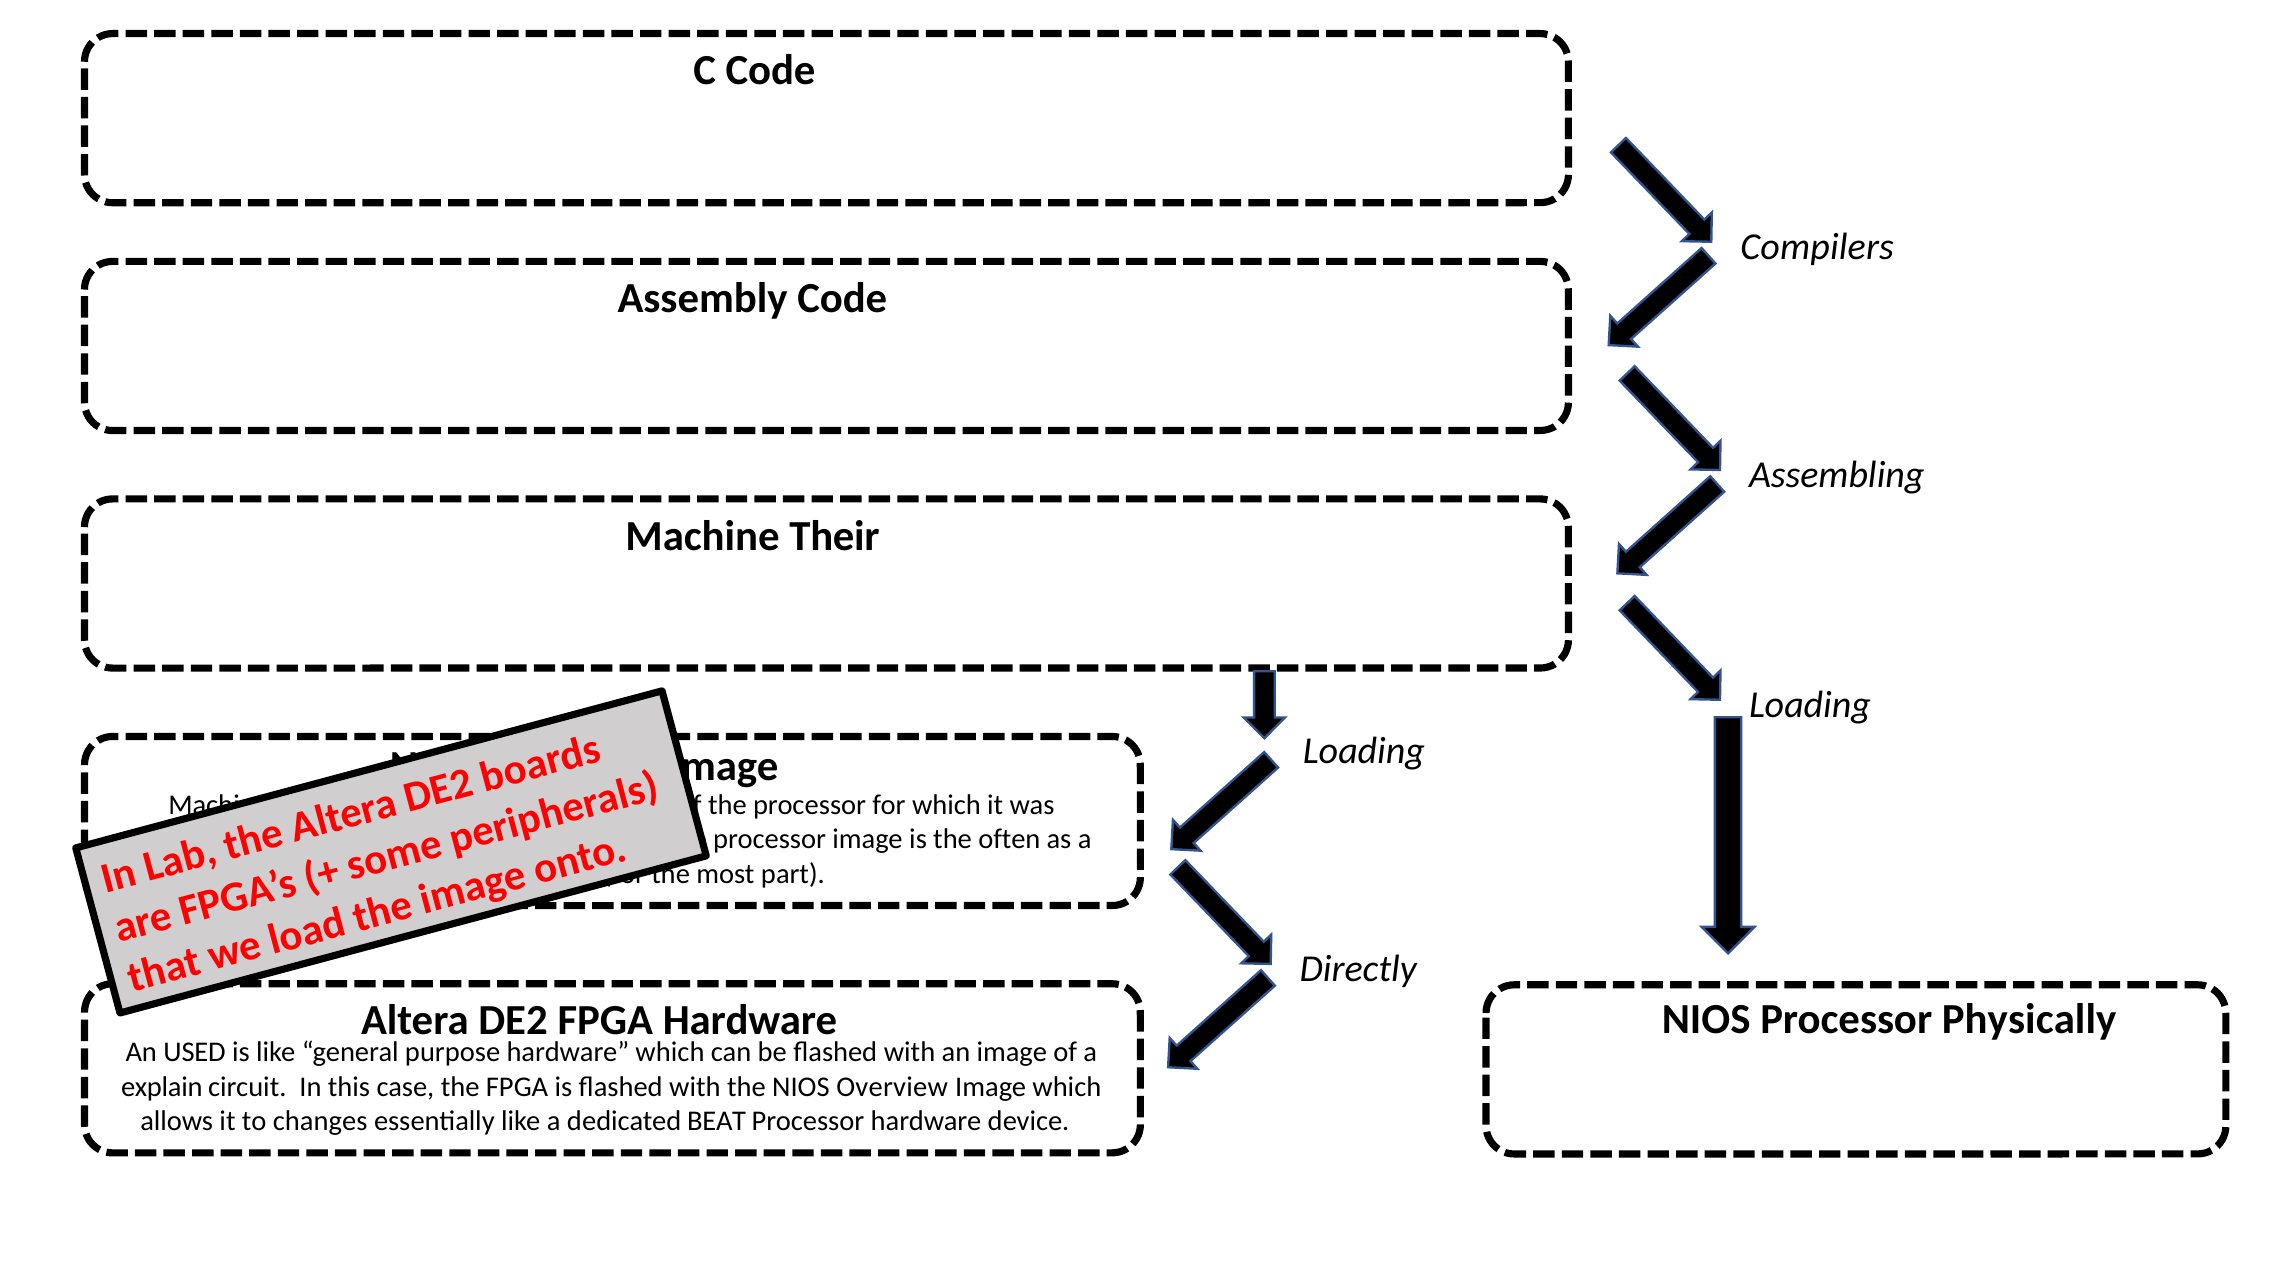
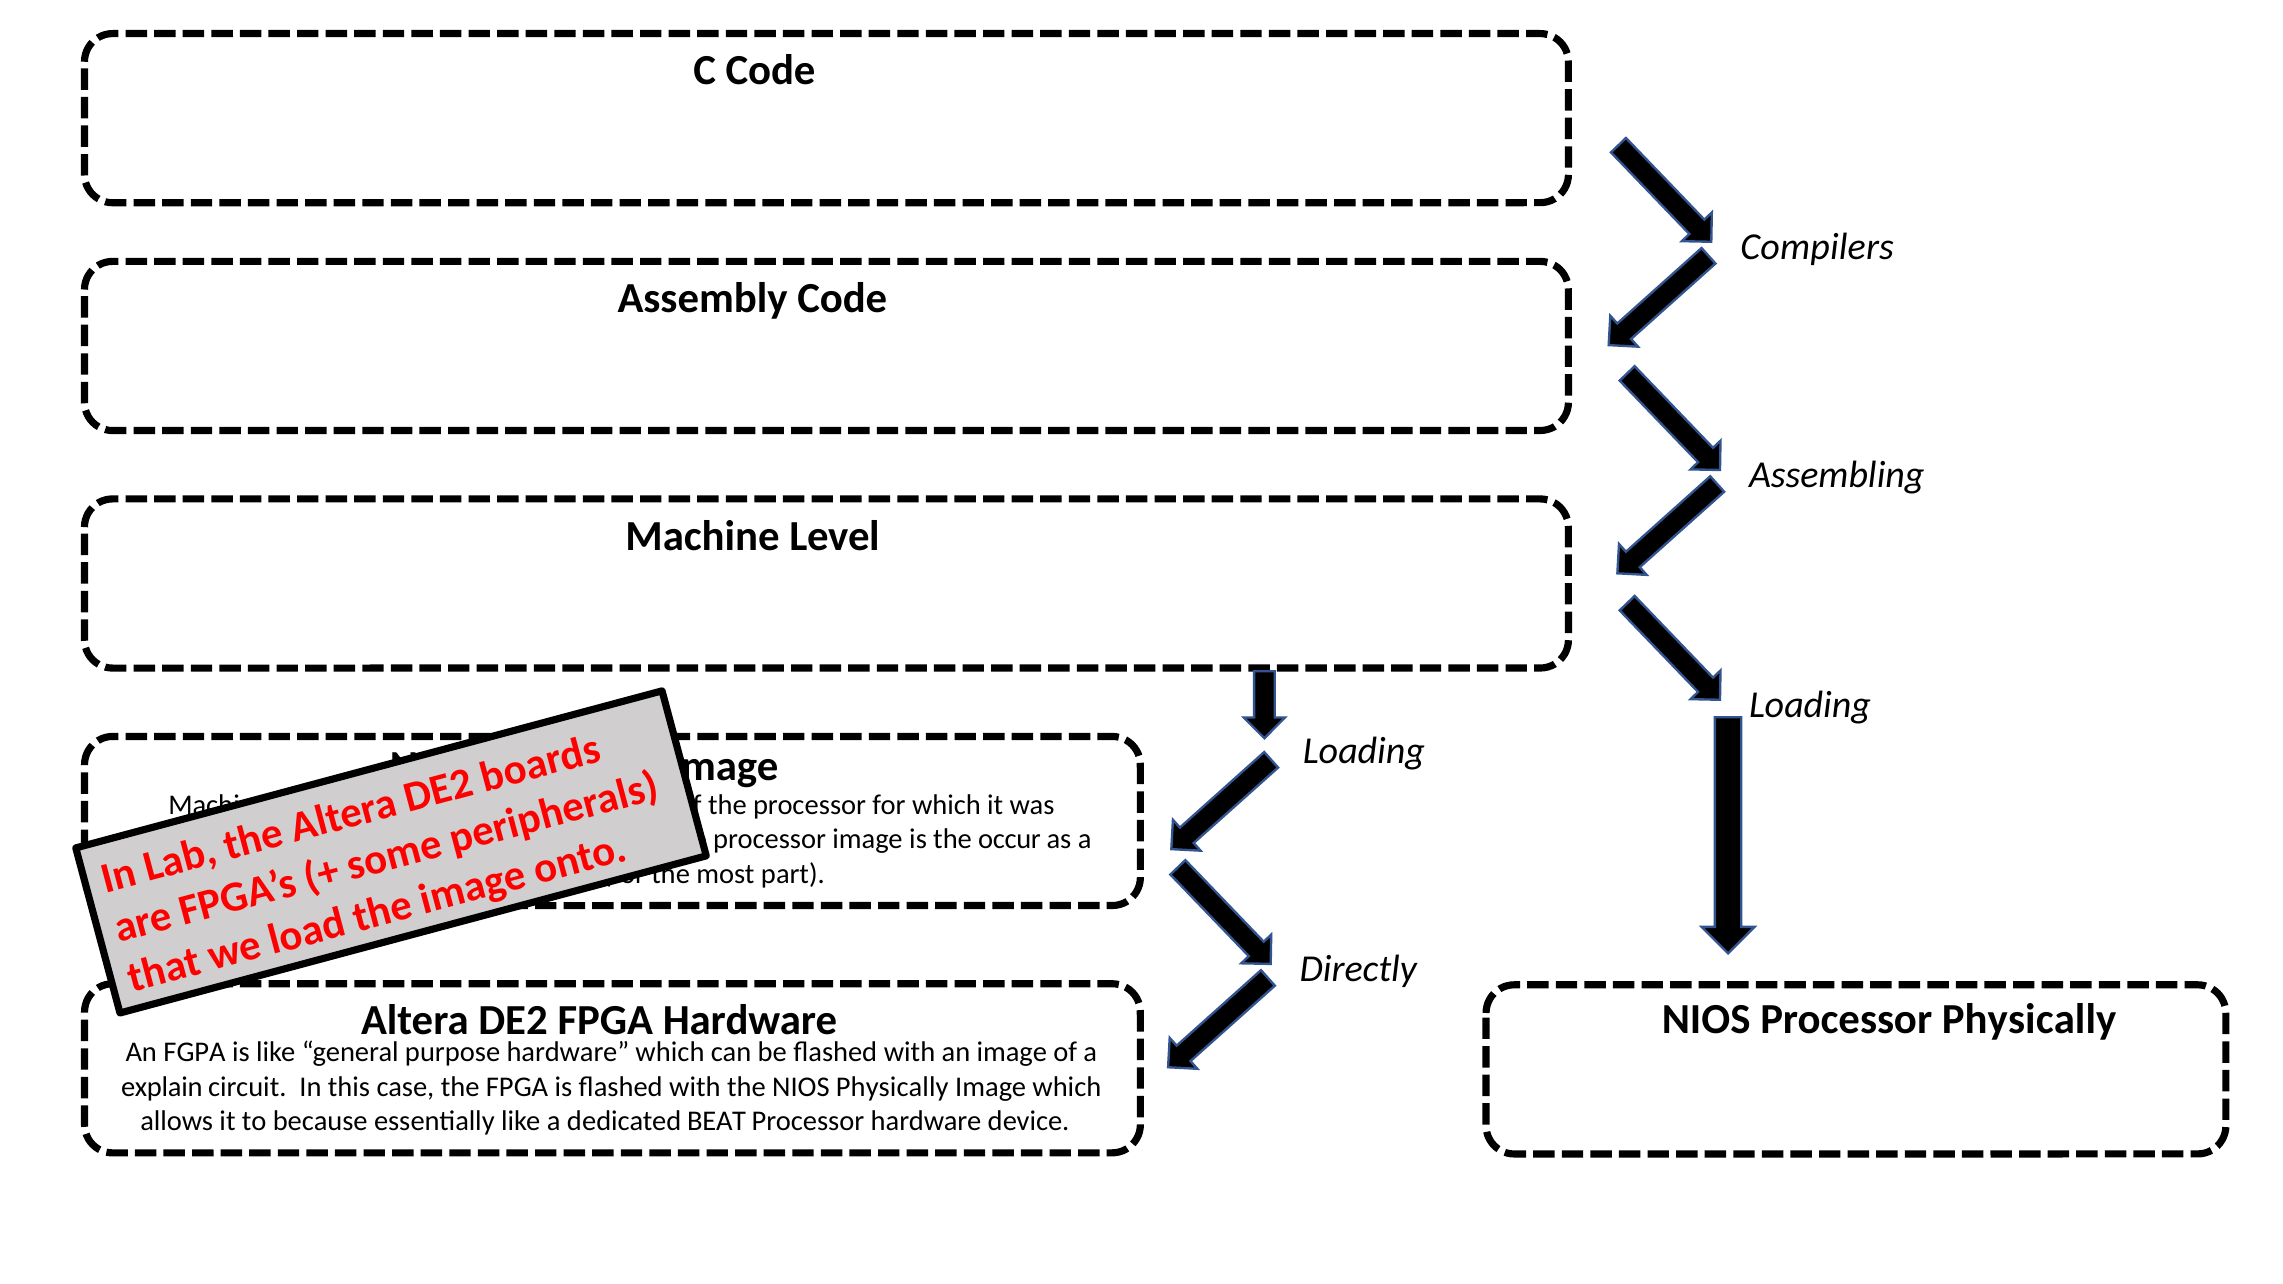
Their: Their -> Level
often: often -> occur
USED: USED -> FGPA
NIOS Overview: Overview -> Physically
changes: changes -> because
